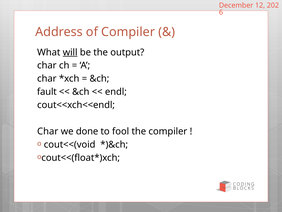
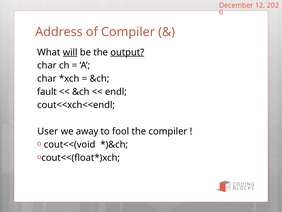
output underline: none -> present
Char at (48, 131): Char -> User
done: done -> away
